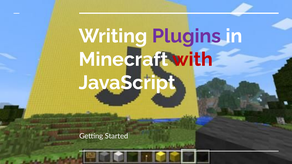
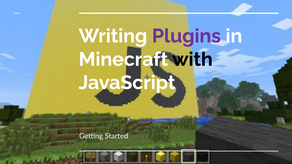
with colour: red -> black
